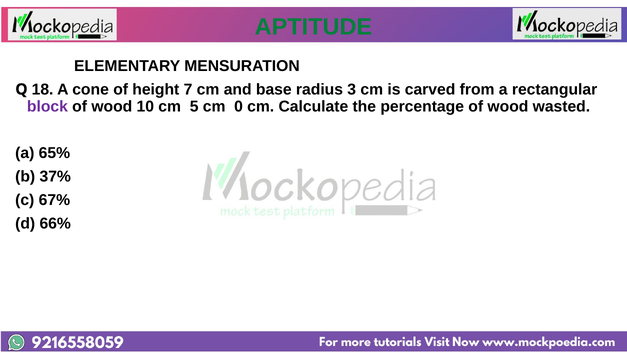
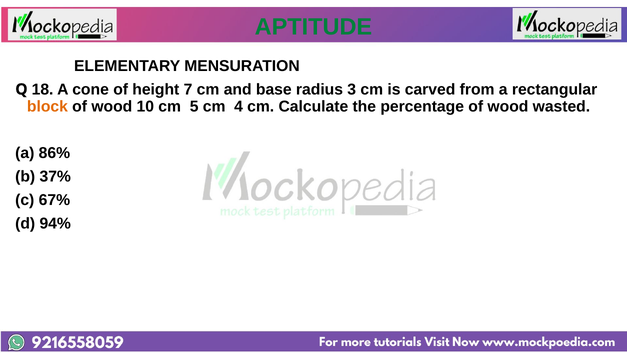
block colour: purple -> orange
0: 0 -> 4
65%: 65% -> 86%
66%: 66% -> 94%
